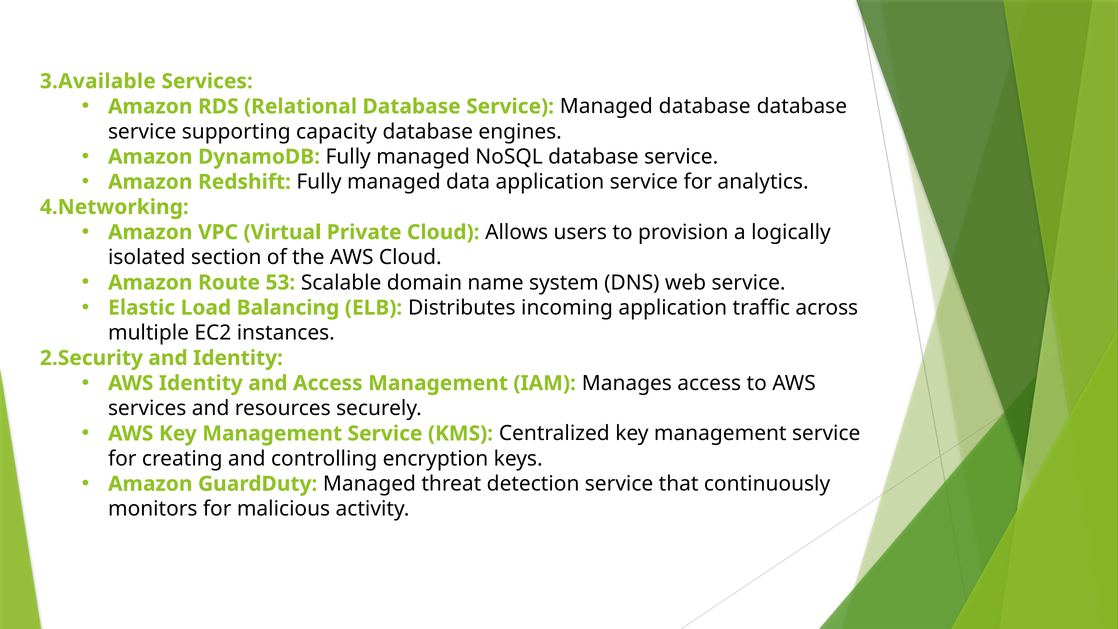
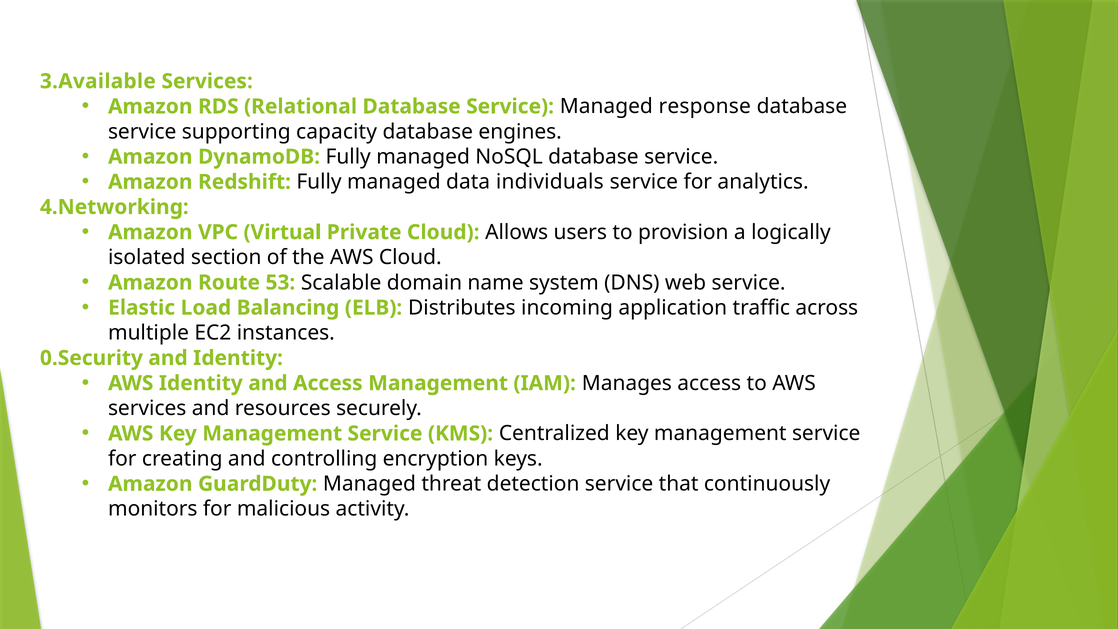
Managed database: database -> response
data application: application -> individuals
2.Security: 2.Security -> 0.Security
